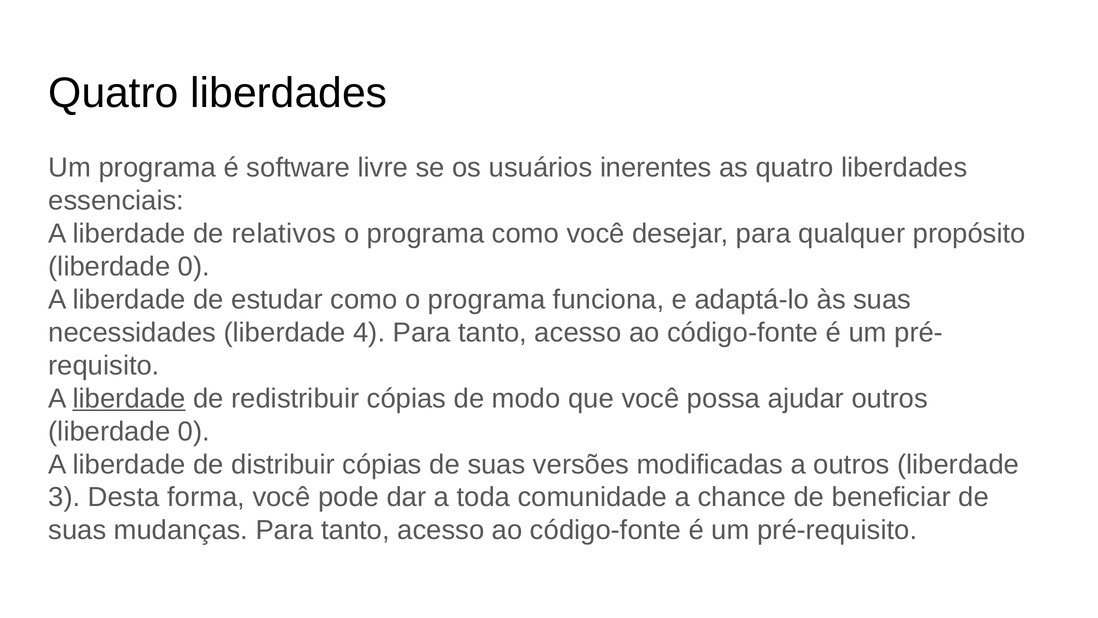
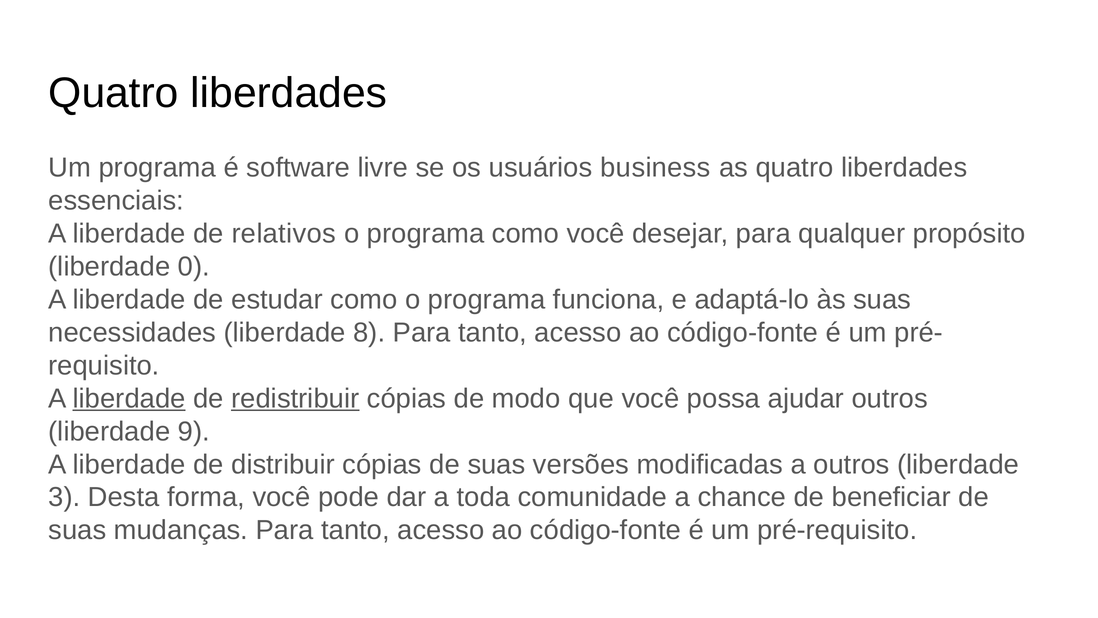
inerentes: inerentes -> business
4: 4 -> 8
redistribuir underline: none -> present
0 at (194, 431): 0 -> 9
